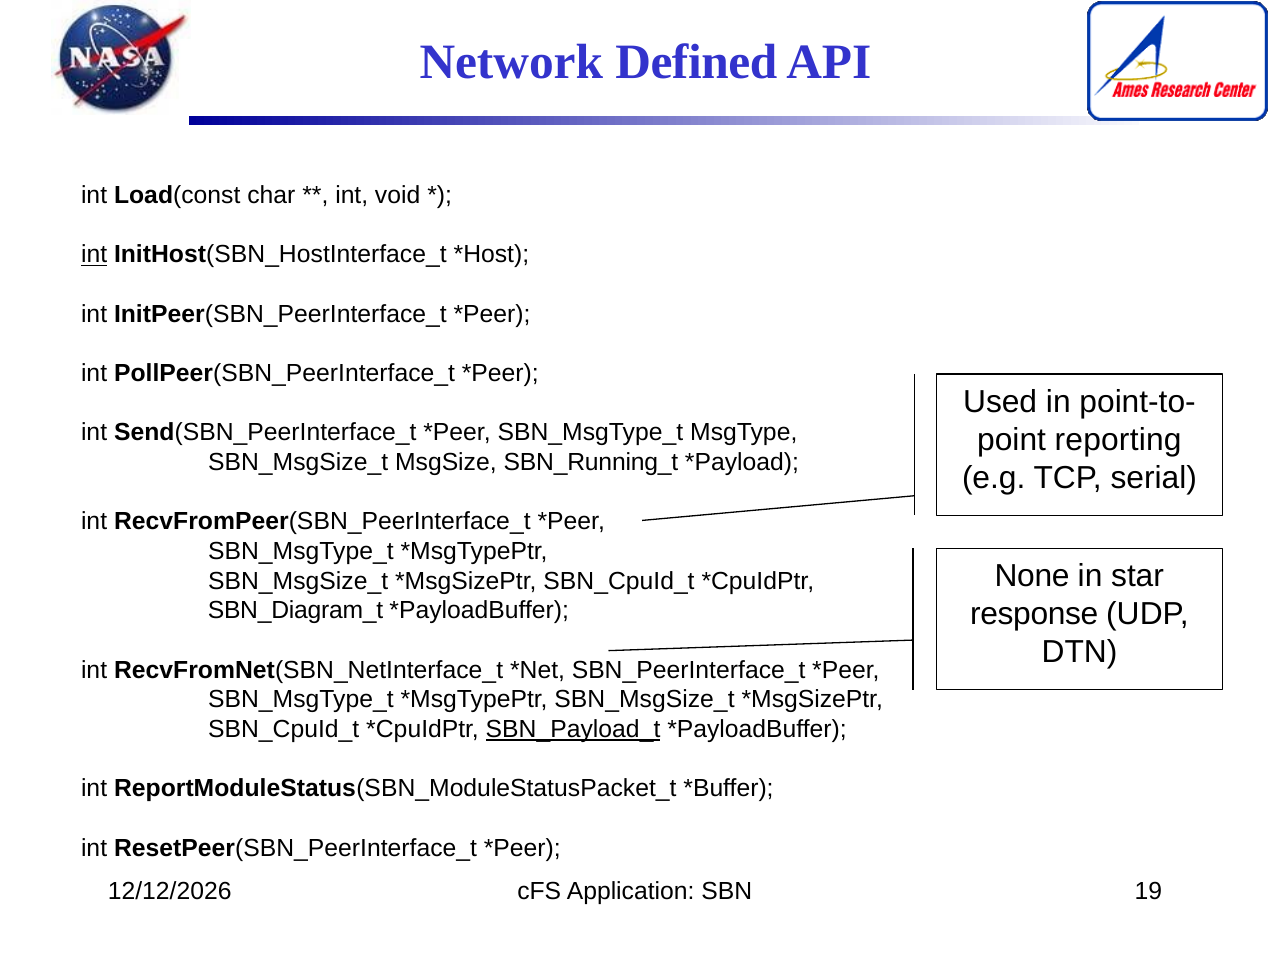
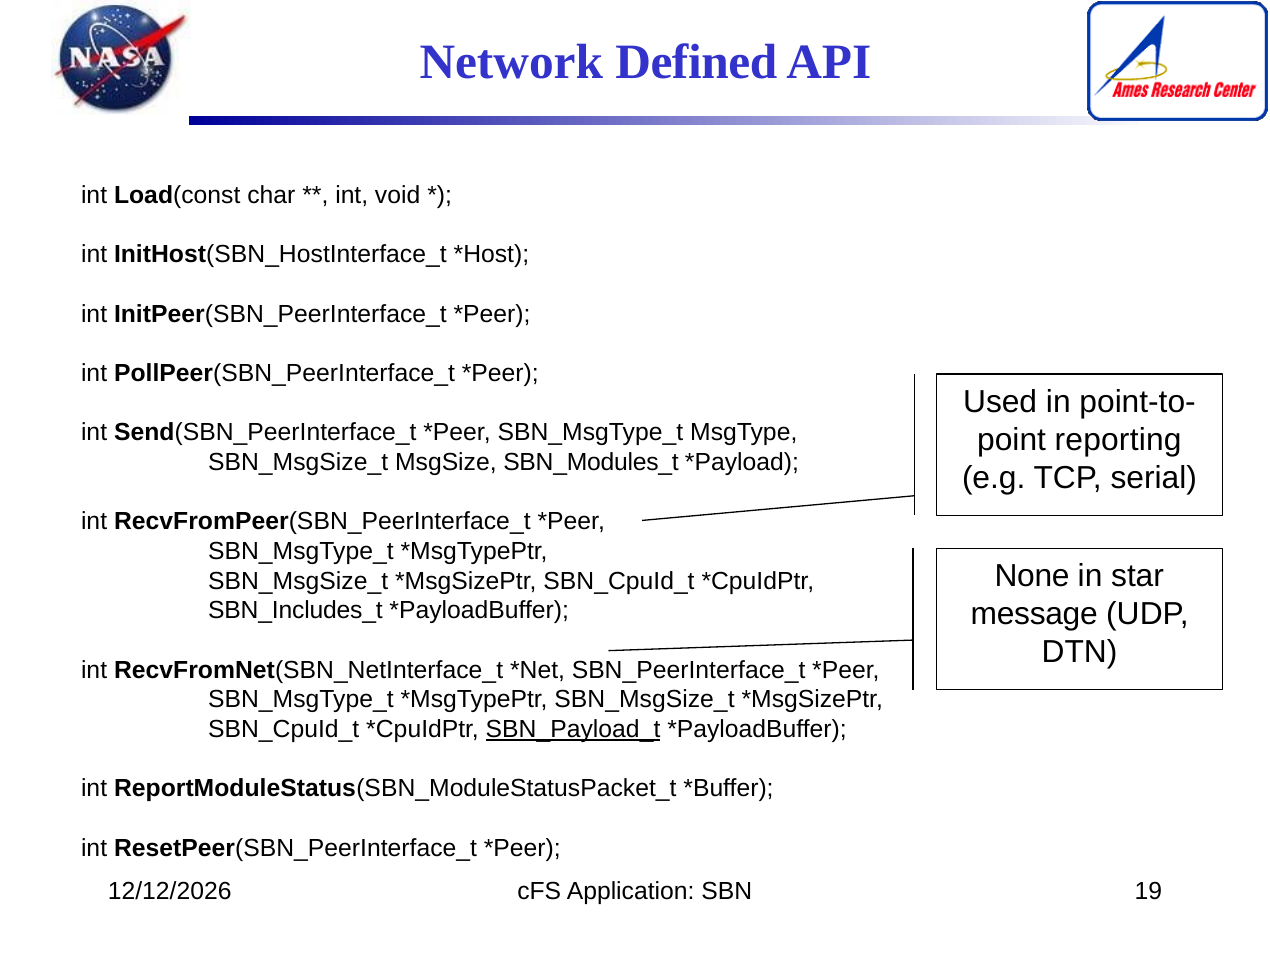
int at (94, 255) underline: present -> none
SBN_Running_t: SBN_Running_t -> SBN_Modules_t
SBN_Diagram_t: SBN_Diagram_t -> SBN_Includes_t
response: response -> message
